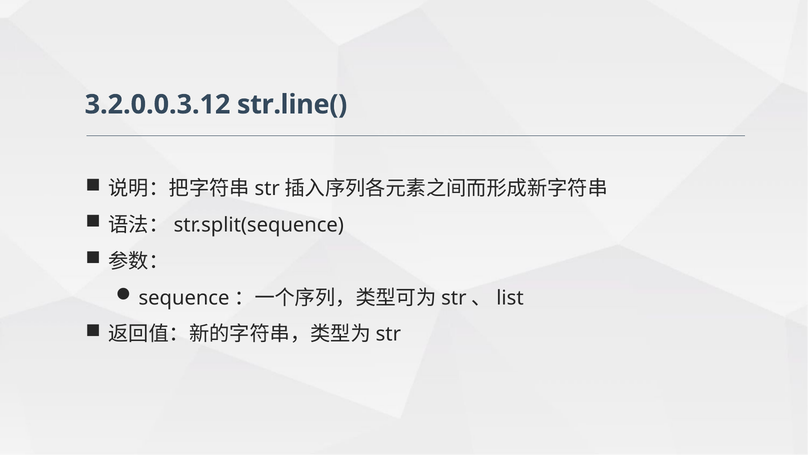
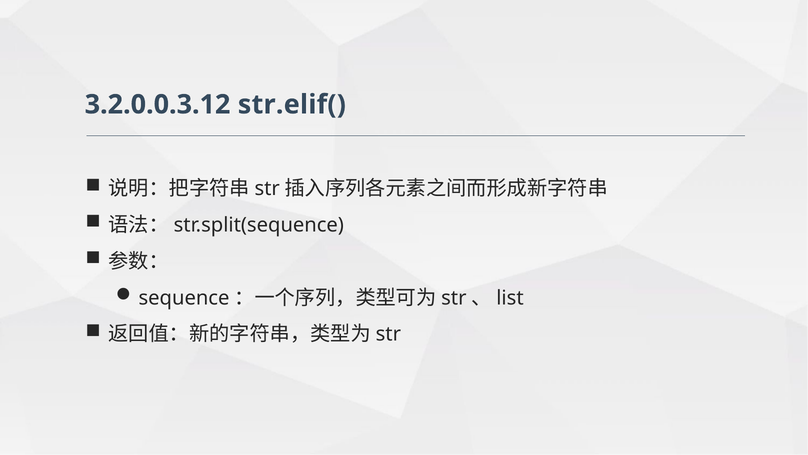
str.line(: str.line( -> str.elif(
